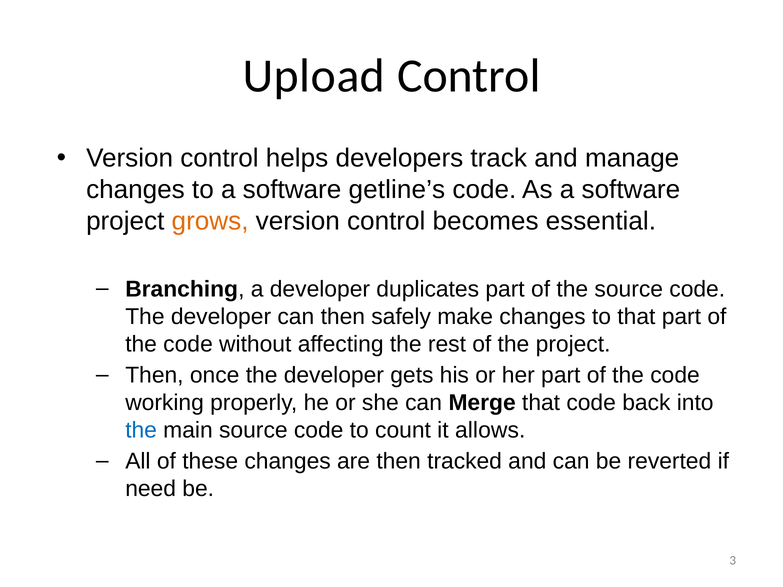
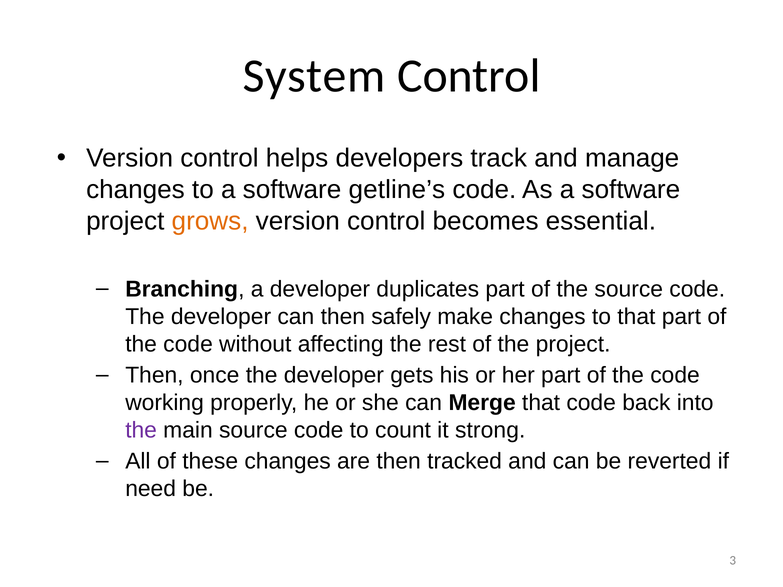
Upload: Upload -> System
the at (141, 430) colour: blue -> purple
allows: allows -> strong
